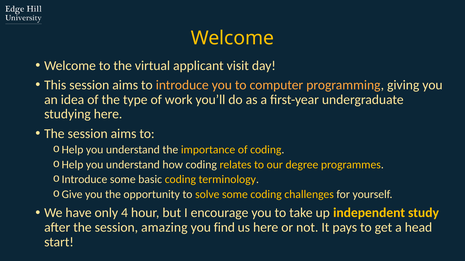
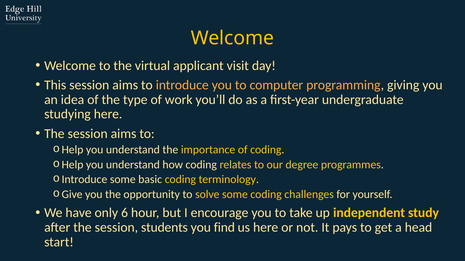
4: 4 -> 6
amazing: amazing -> students
